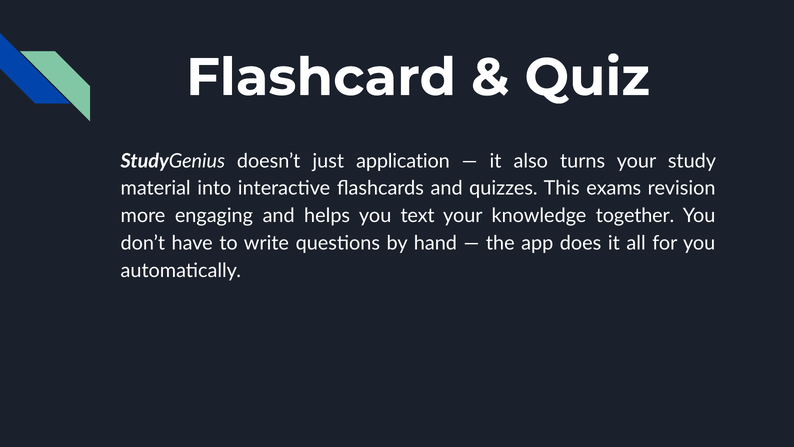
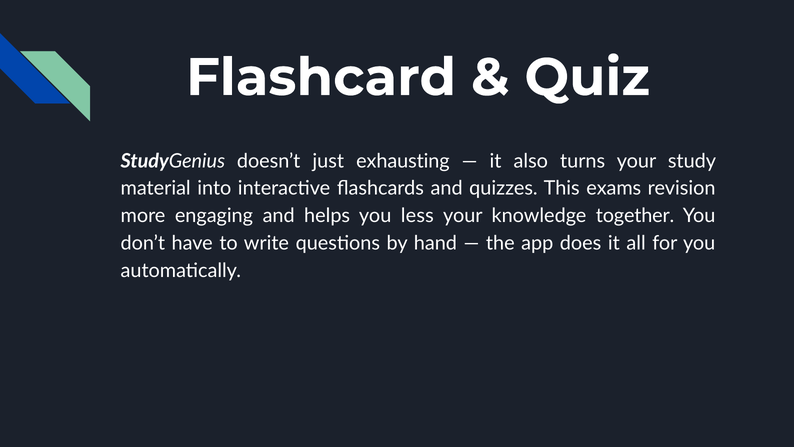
application: application -> exhausting
text: text -> less
